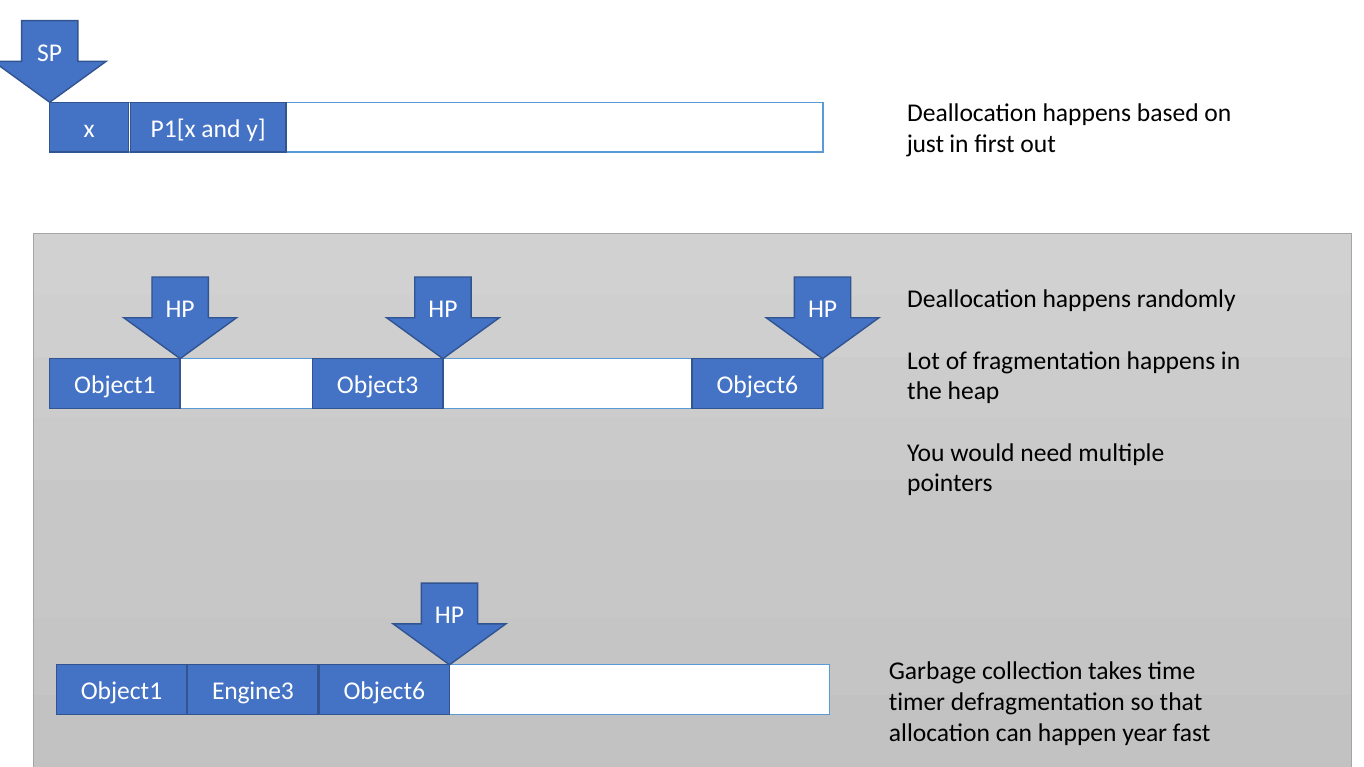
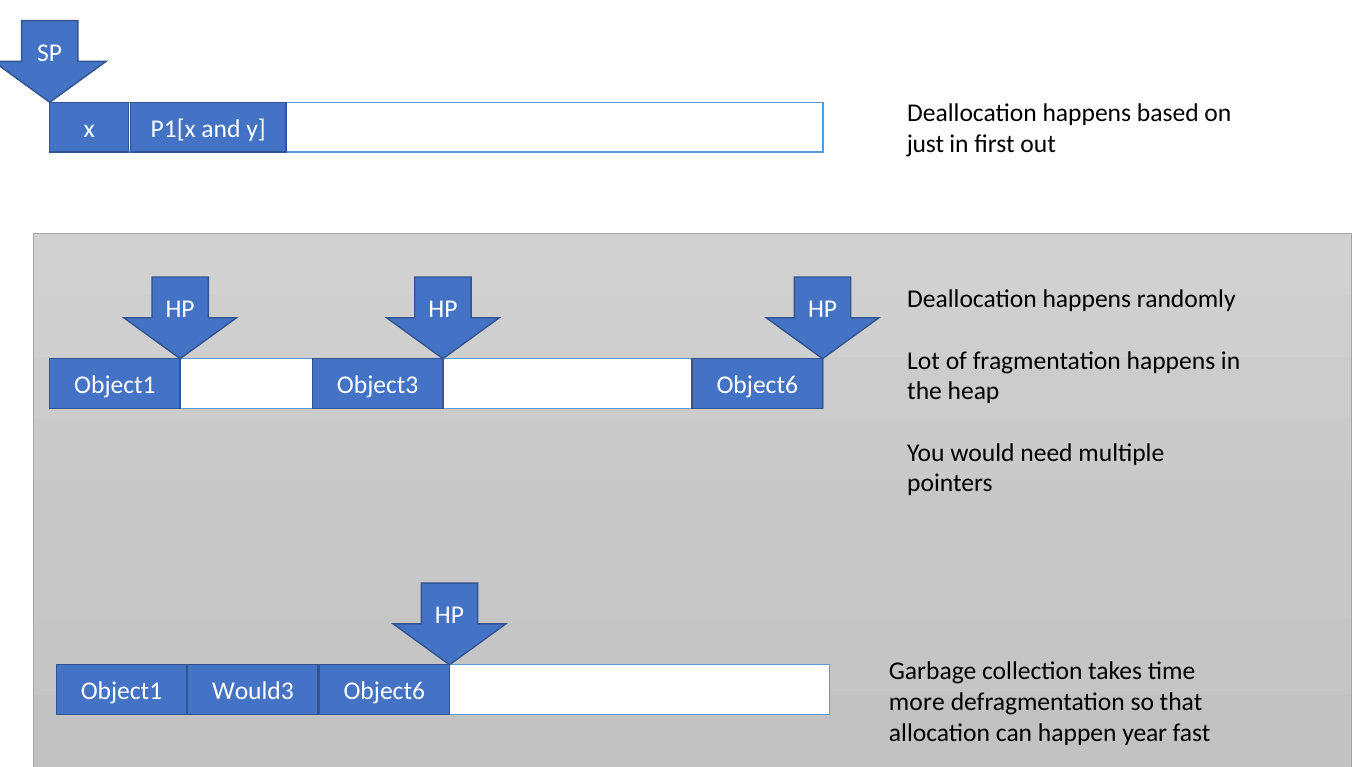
Engine3: Engine3 -> Would3
timer: timer -> more
